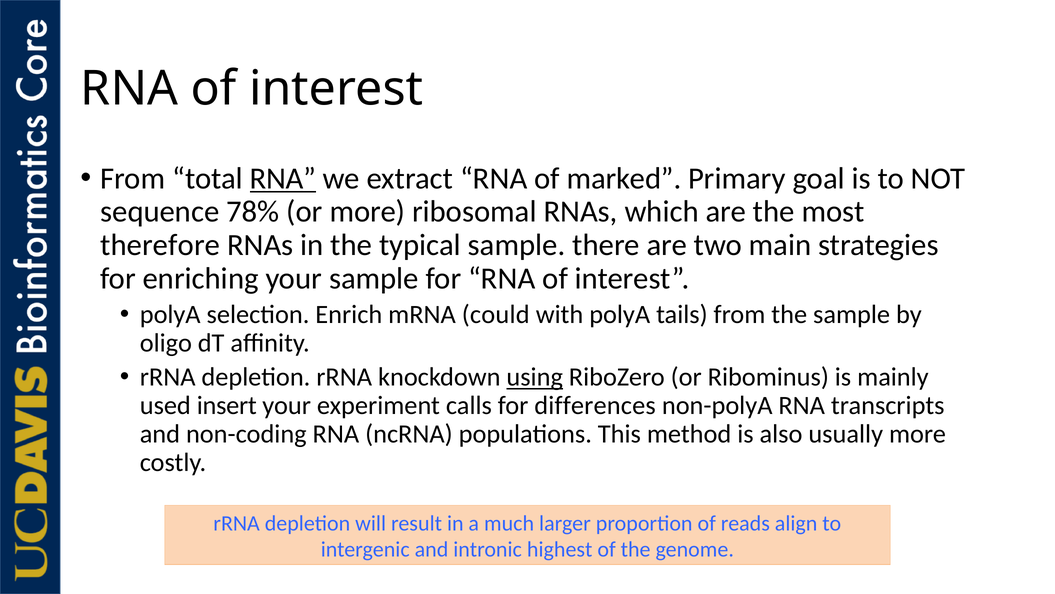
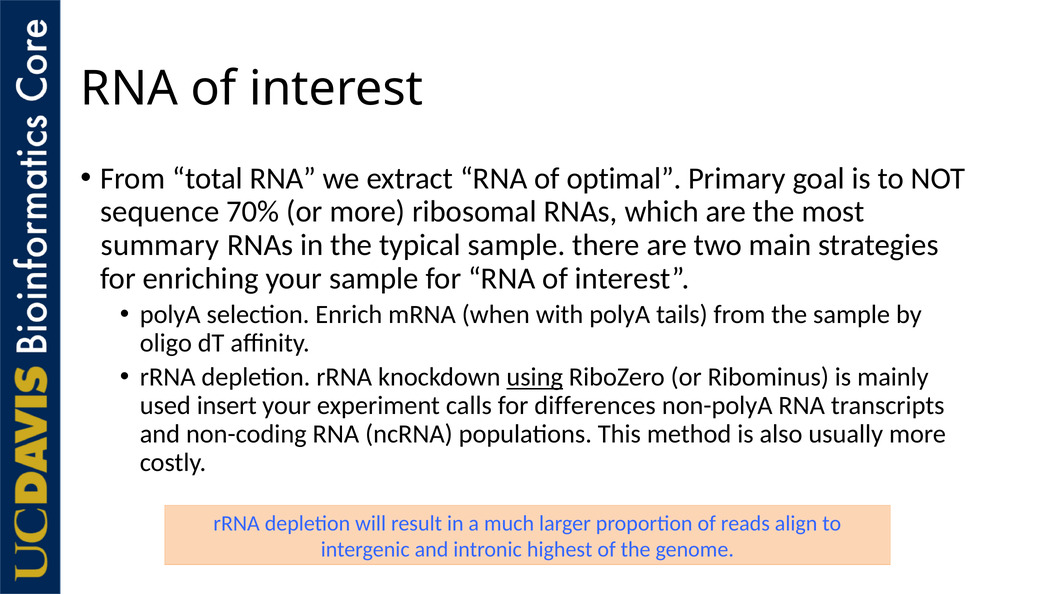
RNA at (283, 178) underline: present -> none
marked: marked -> optimal
78%: 78% -> 70%
therefore: therefore -> summary
could: could -> when
